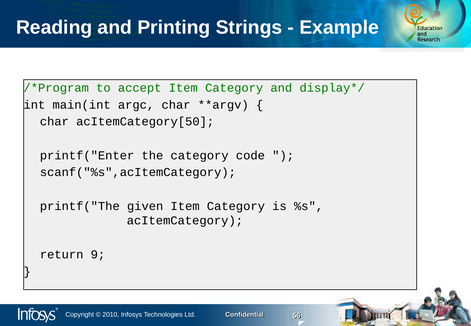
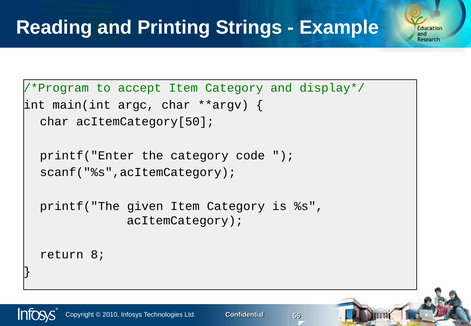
9: 9 -> 8
